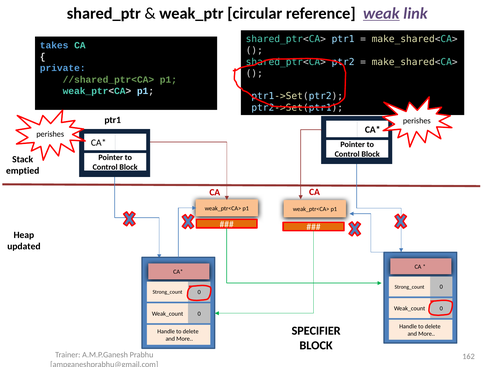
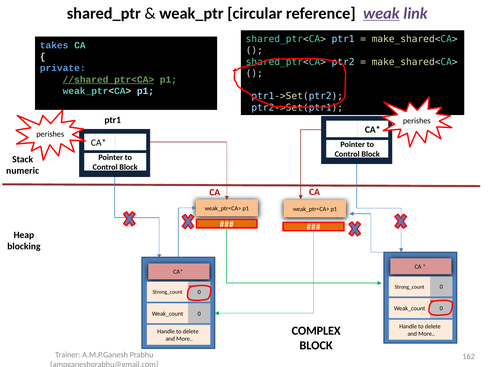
//shared_ptr<CA> underline: none -> present
emptied: emptied -> numeric
updated: updated -> blocking
SPECIFIER: SPECIFIER -> COMPLEX
